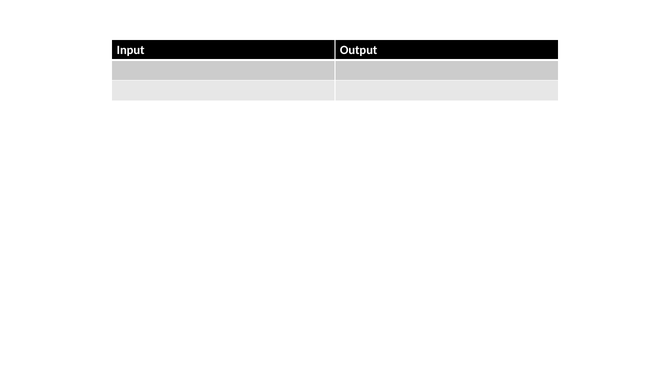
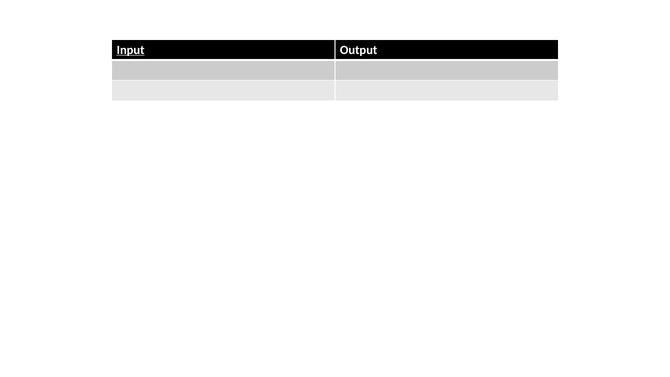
Input underline: none -> present
